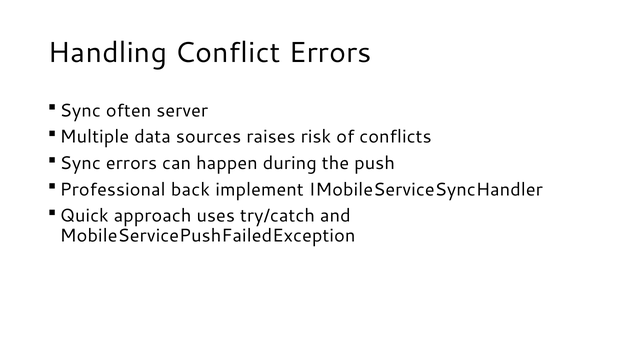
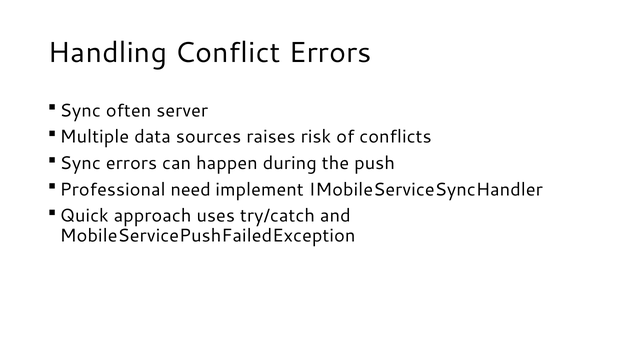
back: back -> need
